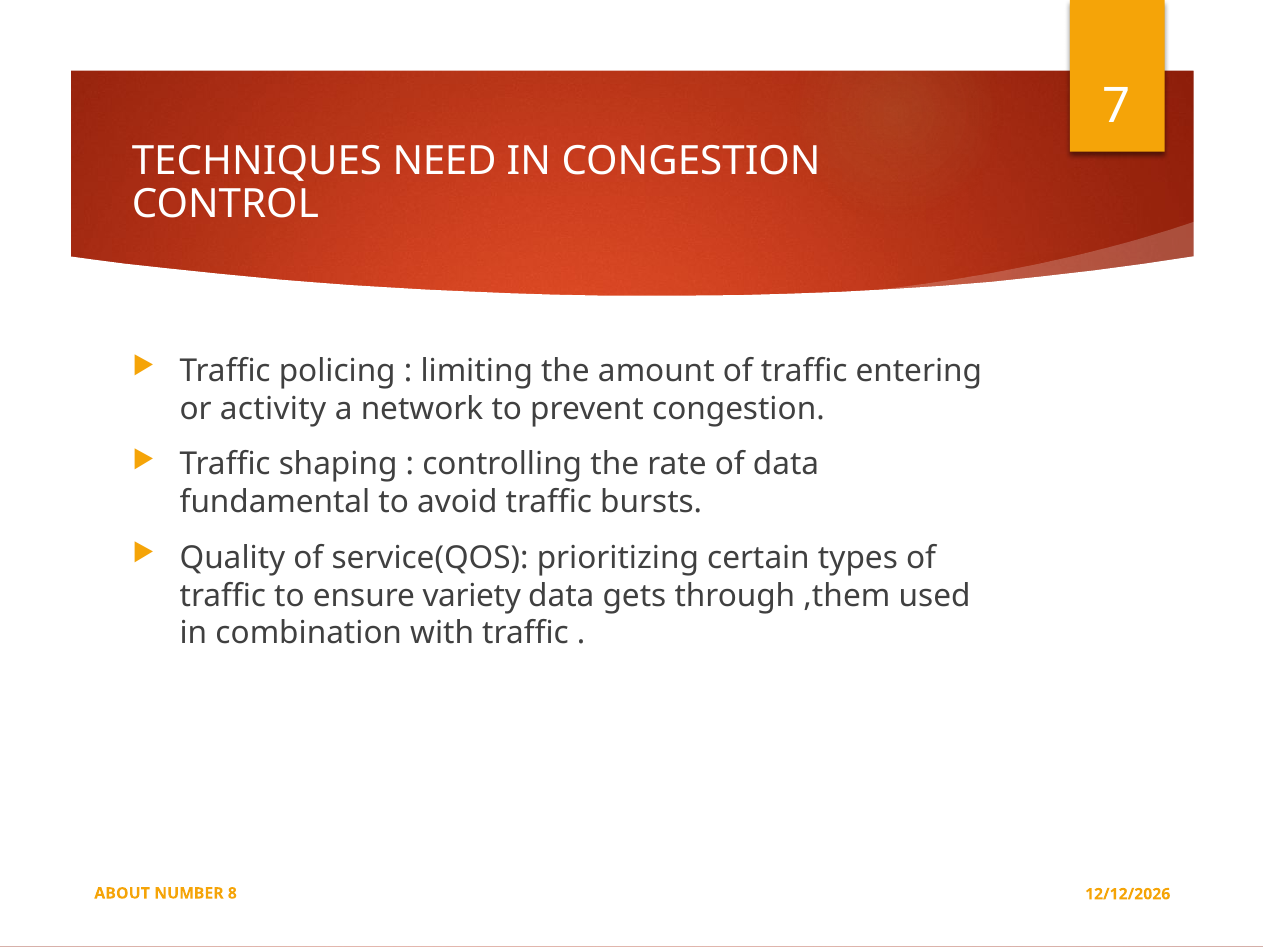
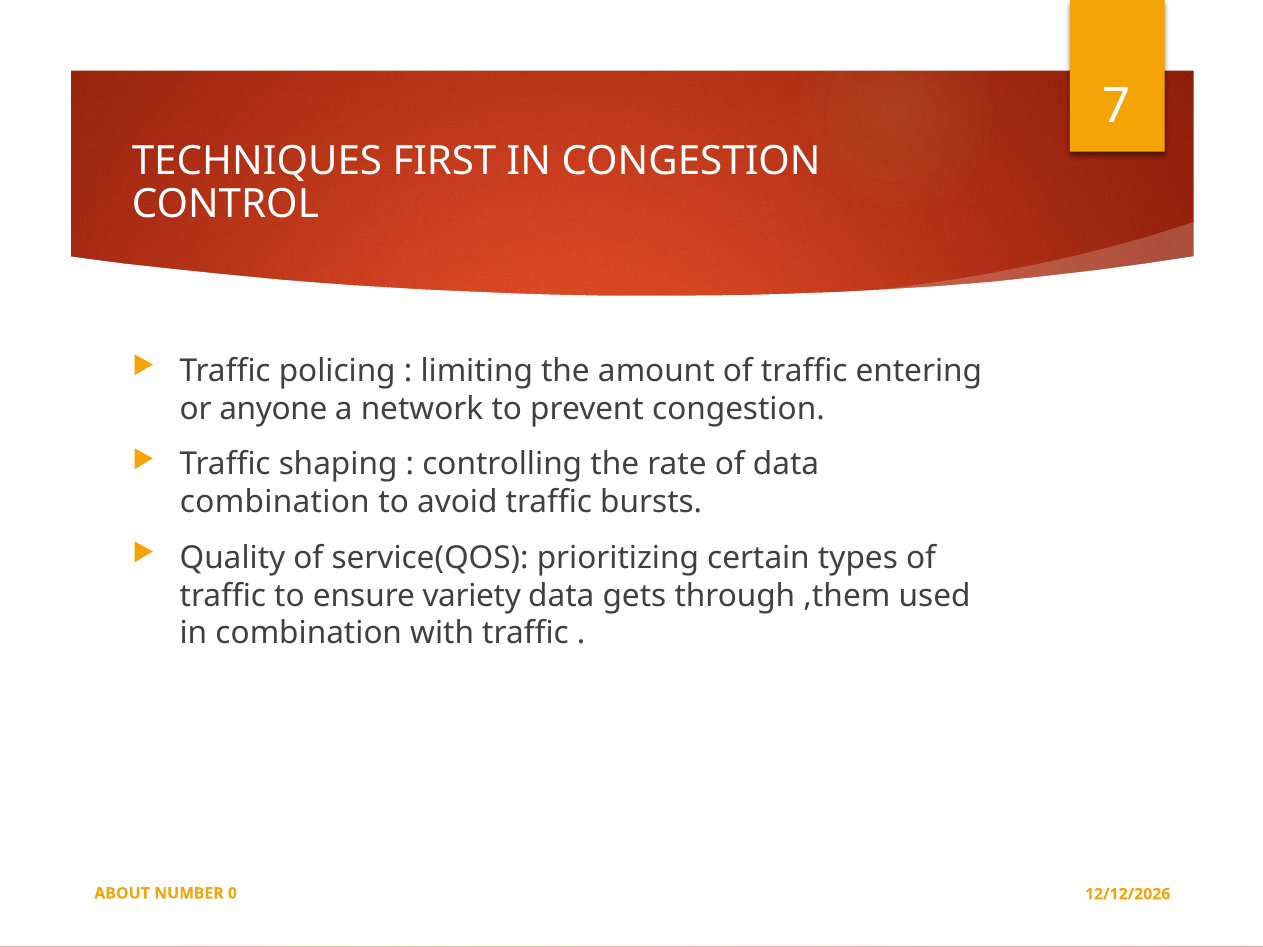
NEED: NEED -> FIRST
activity: activity -> anyone
fundamental at (275, 502): fundamental -> combination
8: 8 -> 0
